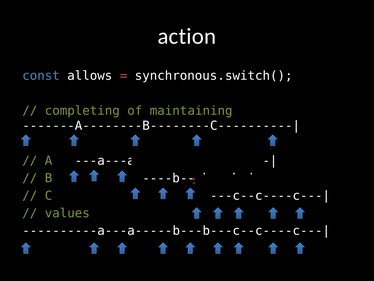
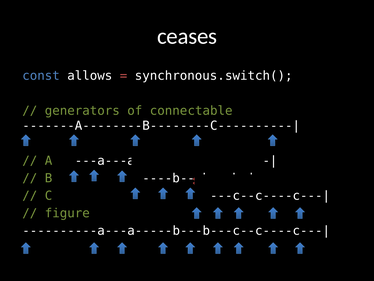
action: action -> ceases
completing: completing -> generators
maintaining: maintaining -> connectable
values: values -> figure
